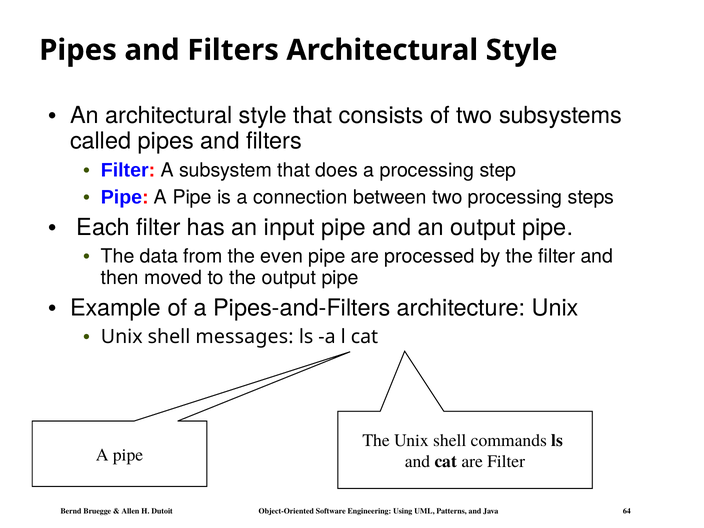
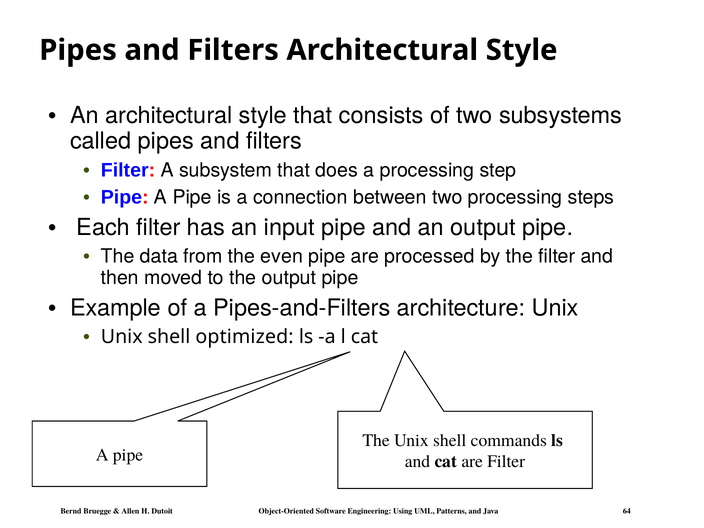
messages: messages -> optimized
